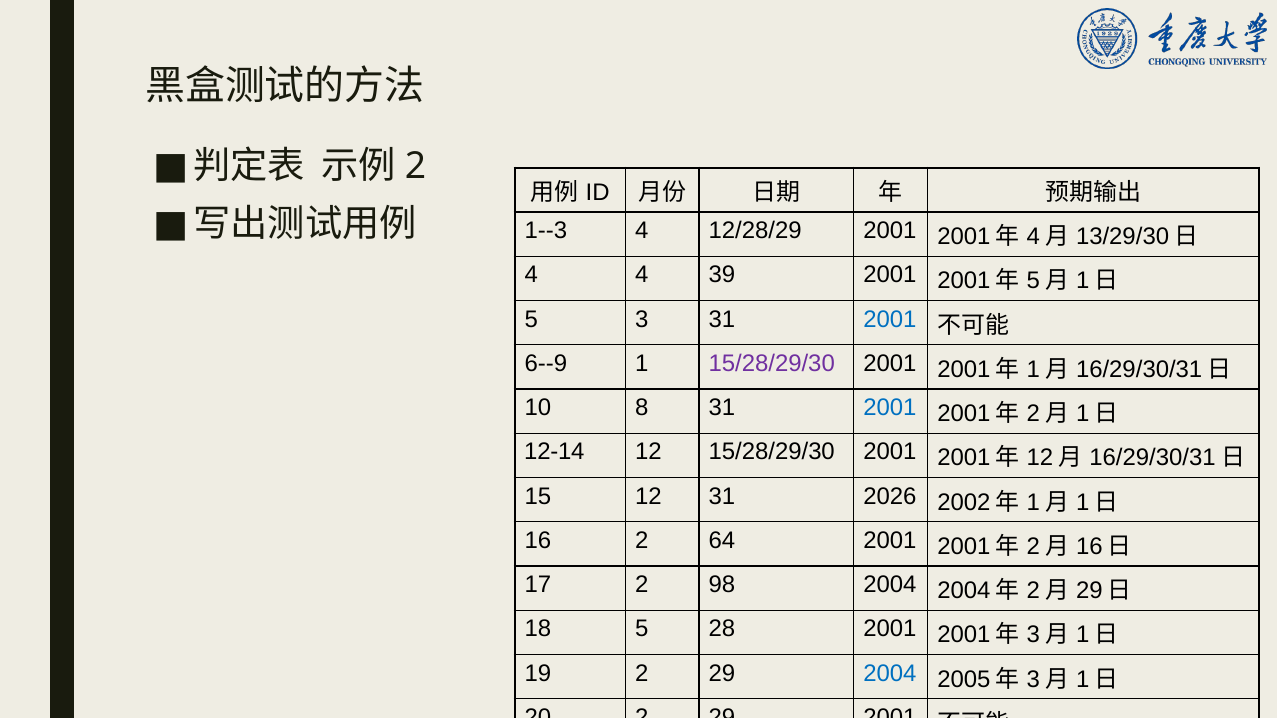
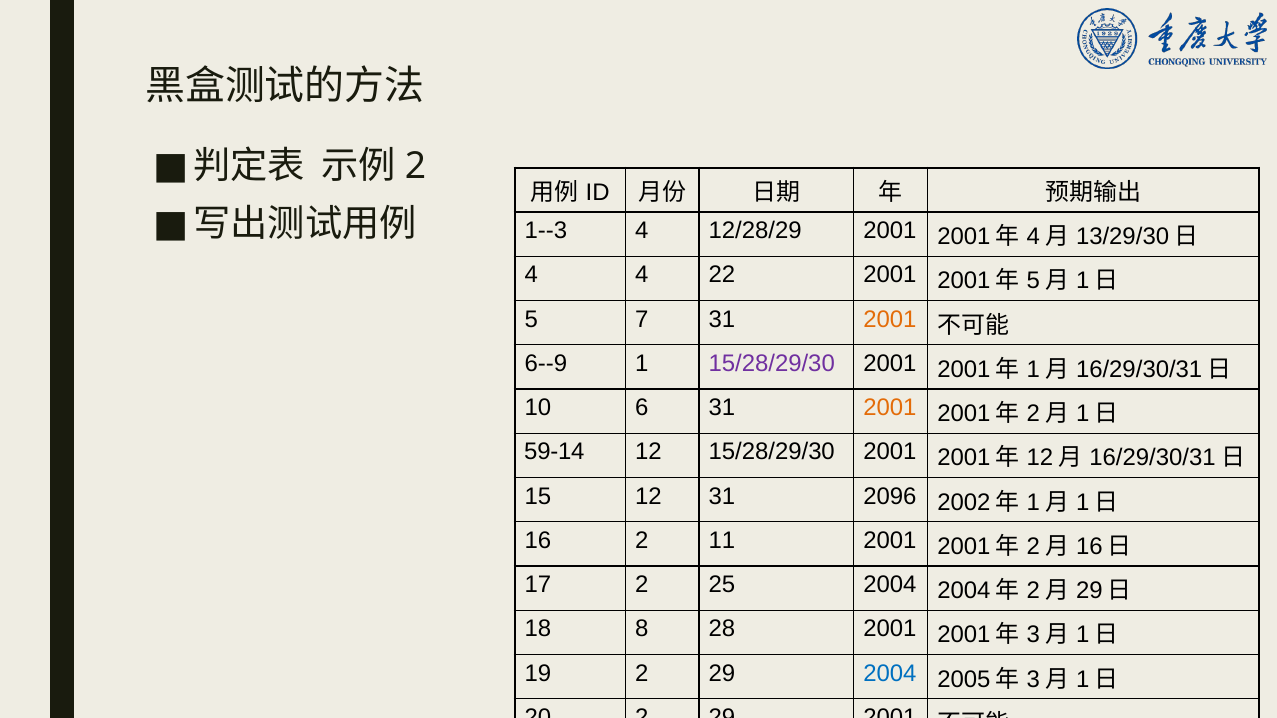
39: 39 -> 22
3: 3 -> 7
2001 at (890, 319) colour: blue -> orange
8: 8 -> 6
2001 at (890, 408) colour: blue -> orange
12-14: 12-14 -> 59-14
2026: 2026 -> 2096
64: 64 -> 11
98: 98 -> 25
18 5: 5 -> 8
